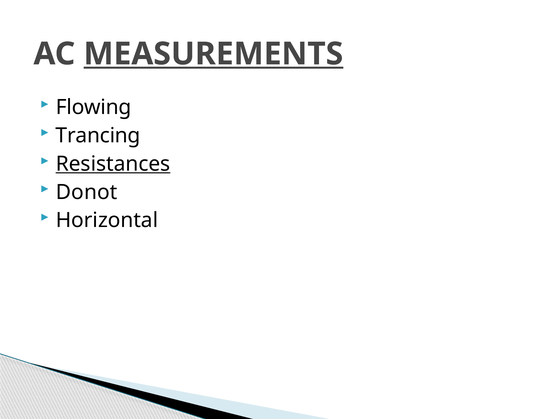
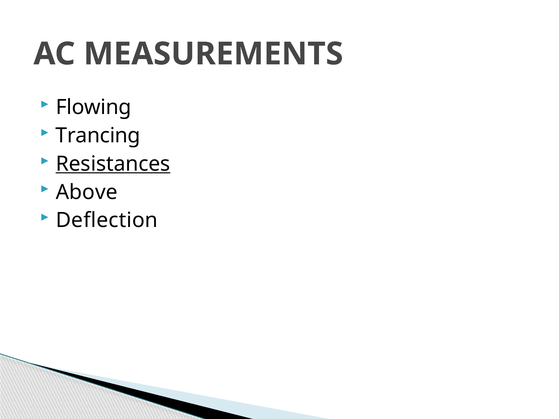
MEASUREMENTS underline: present -> none
Donot: Donot -> Above
Horizontal: Horizontal -> Deflection
